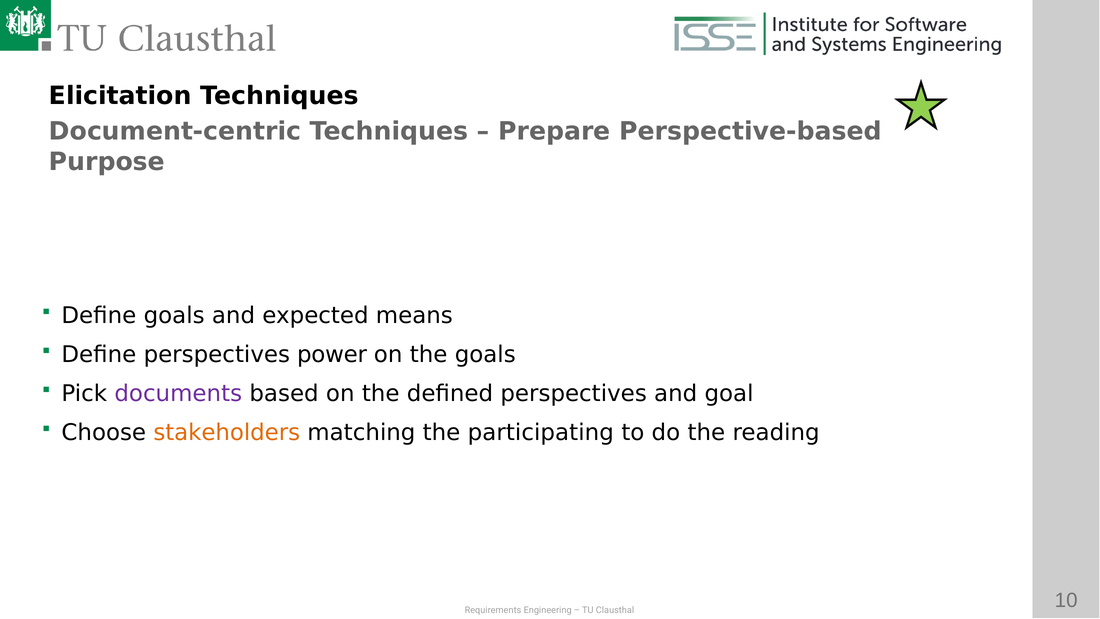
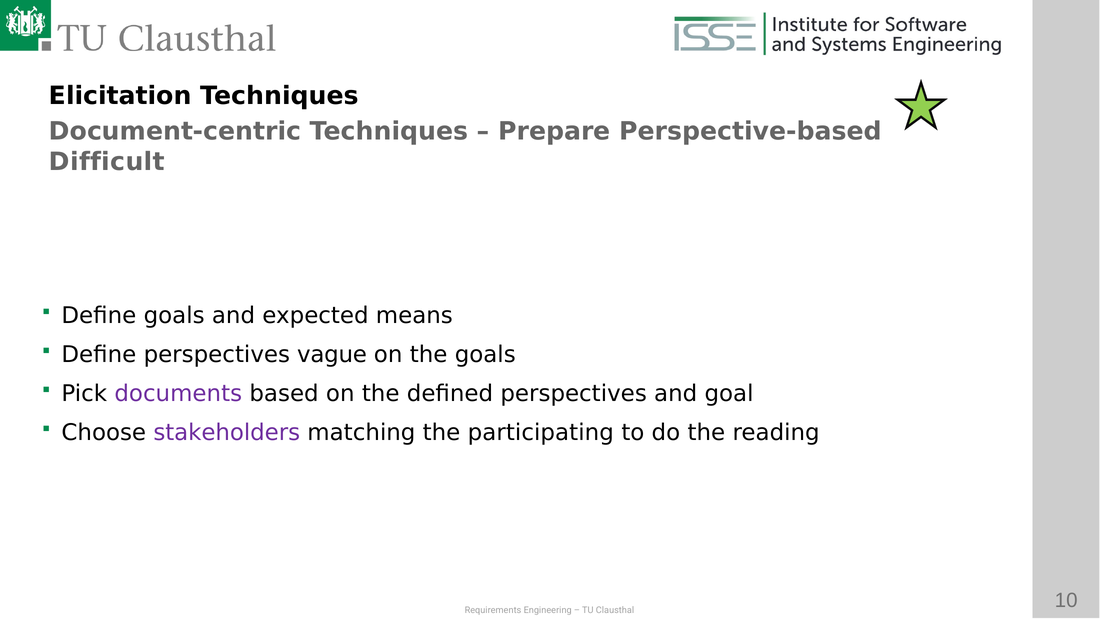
Purpose: Purpose -> Difficult
power: power -> vague
stakeholders colour: orange -> purple
